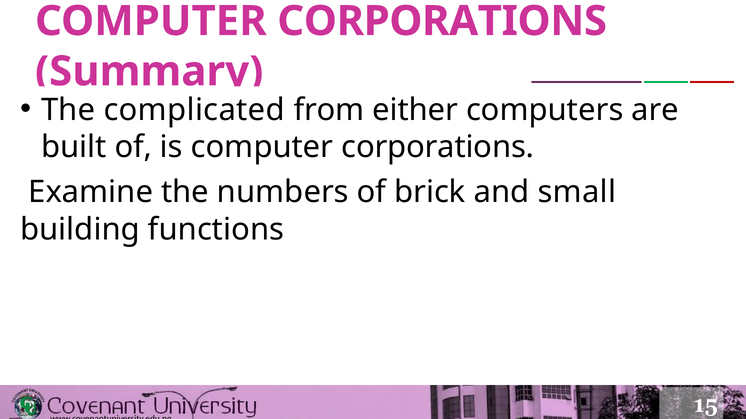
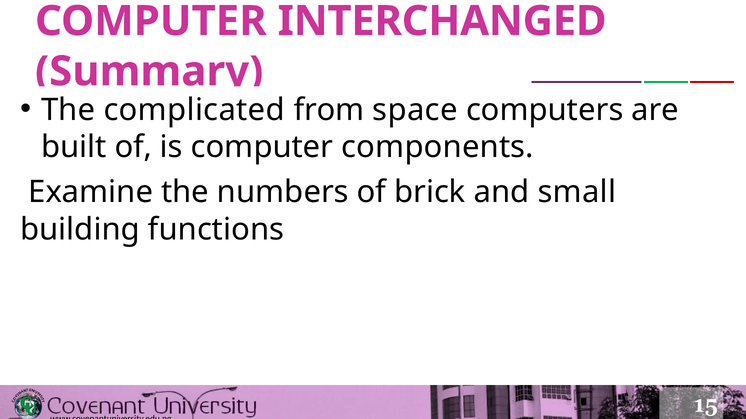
CORPORATIONS at (442, 21): CORPORATIONS -> INTERCHANGED
either: either -> space
is computer corporations: corporations -> components
